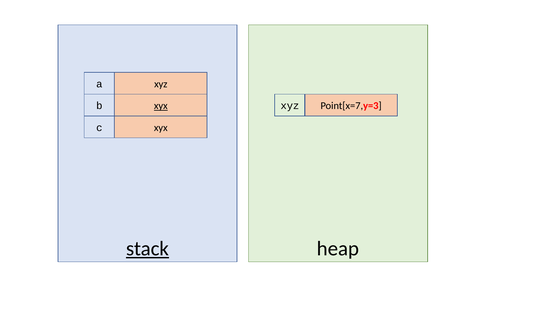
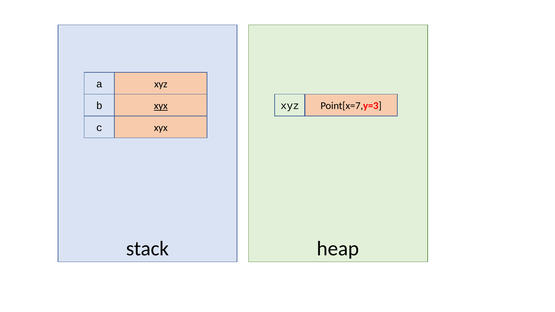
stack underline: present -> none
